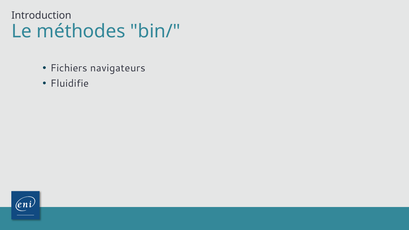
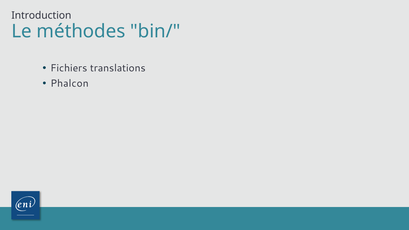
navigateurs: navigateurs -> translations
Fluidifie: Fluidifie -> Phalcon
